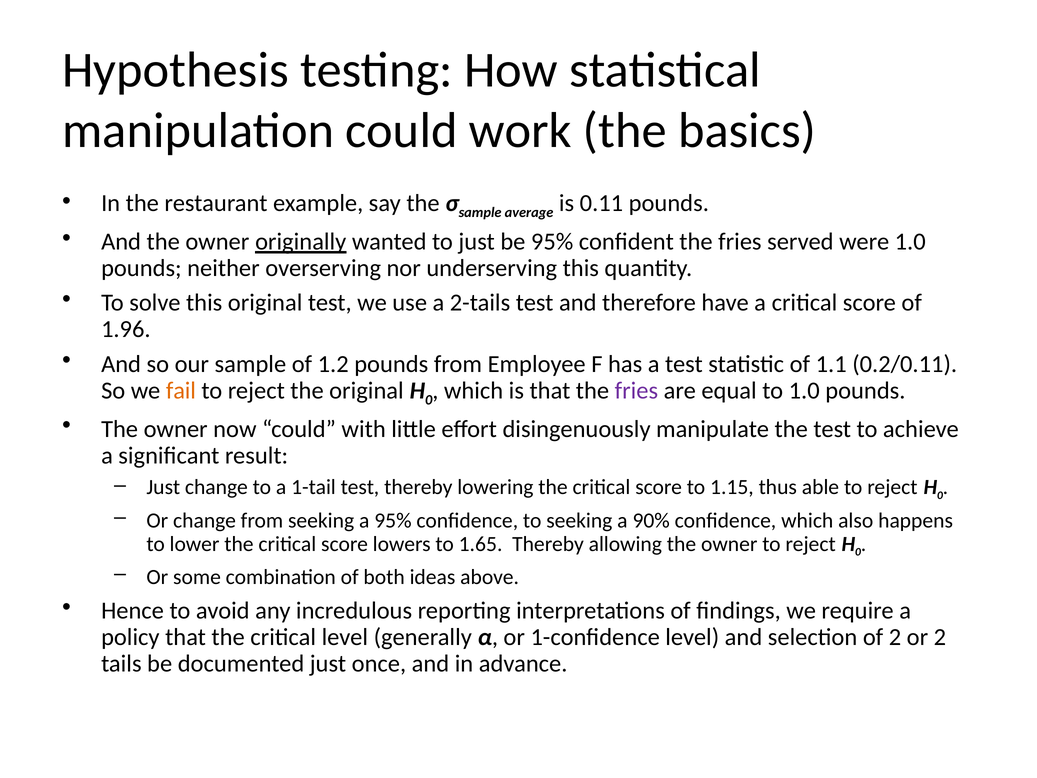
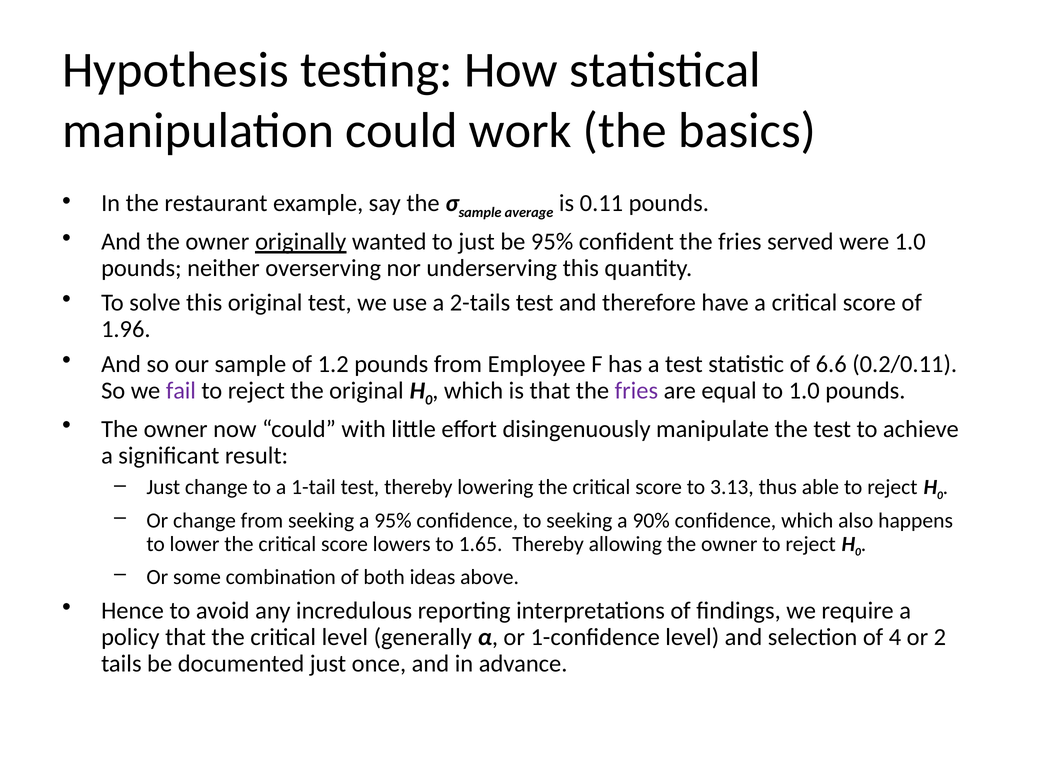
1.1: 1.1 -> 6.6
fail colour: orange -> purple
1.15: 1.15 -> 3.13
of 2: 2 -> 4
